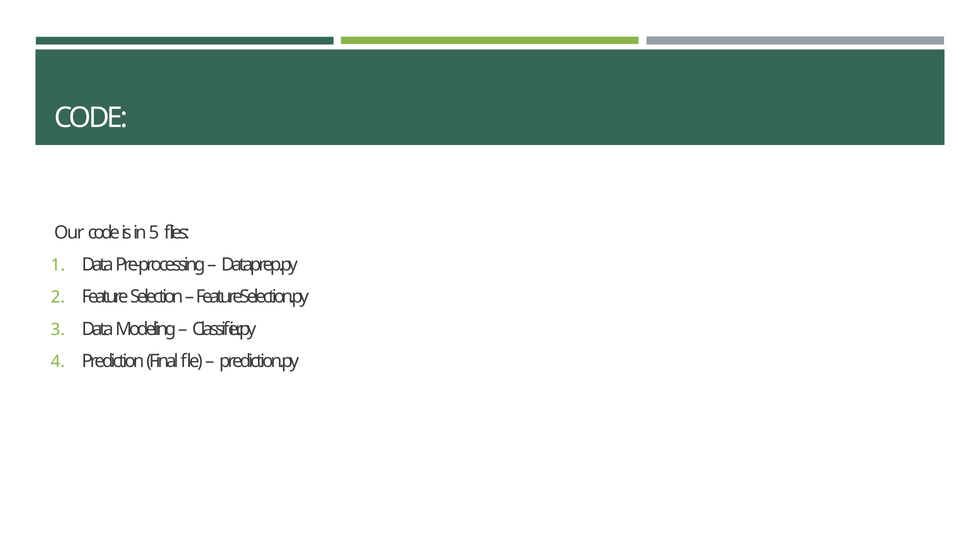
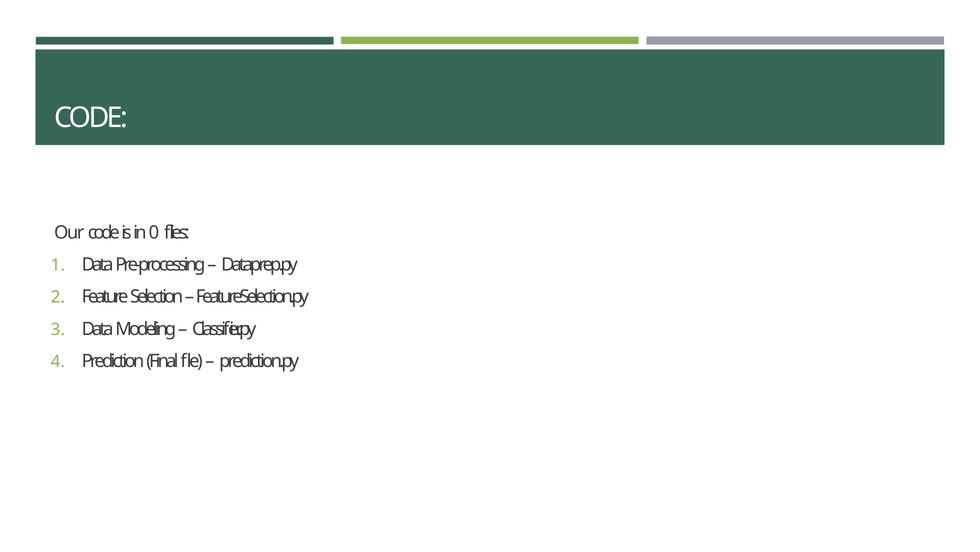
5: 5 -> 0
